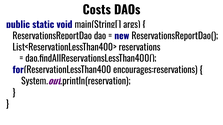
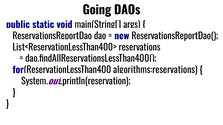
Costs: Costs -> Going
encourages:reservations: encourages:reservations -> algorithms:reservations
